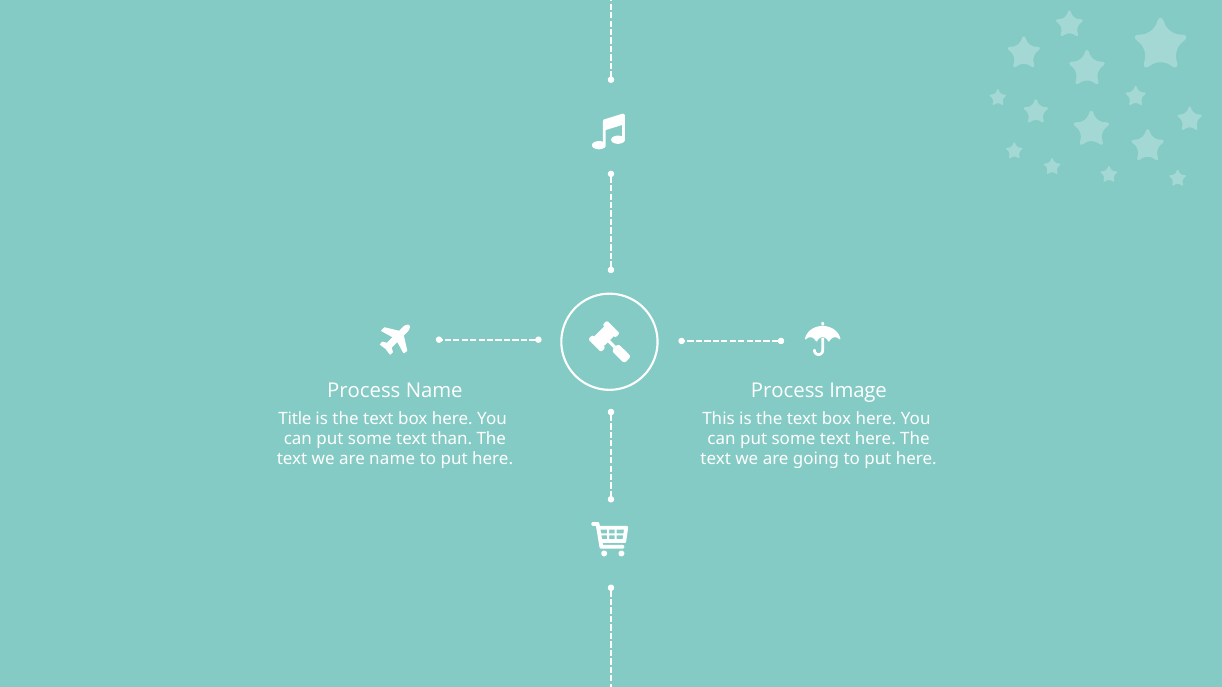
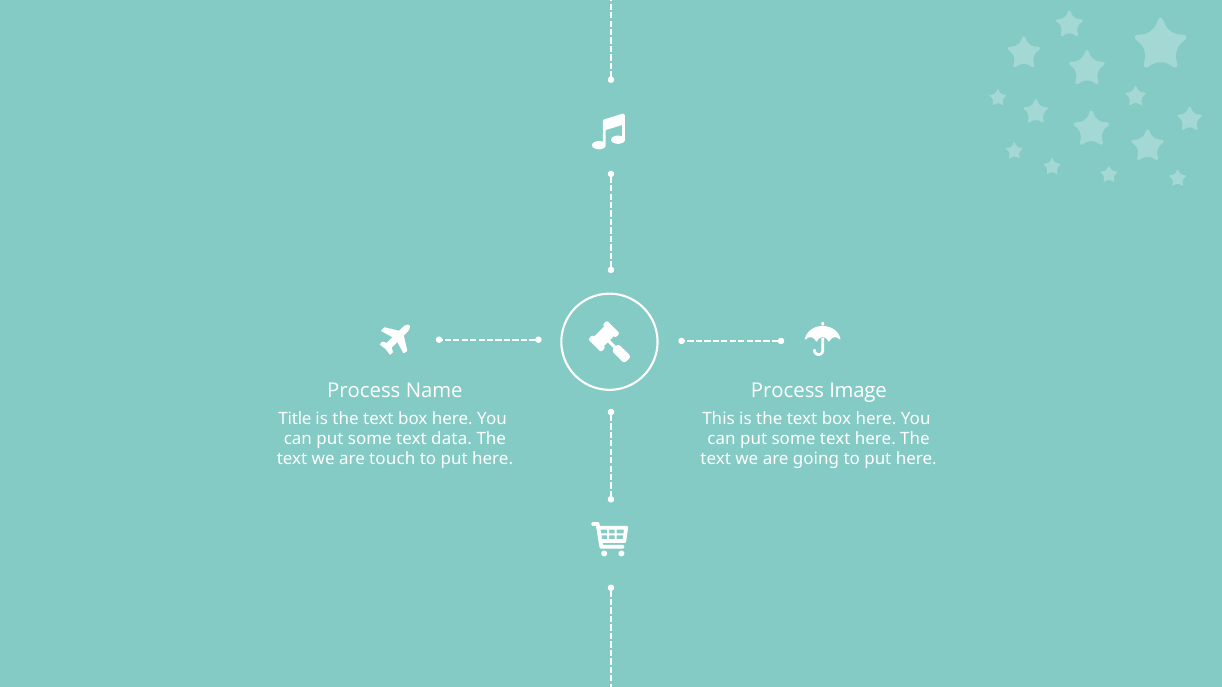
than: than -> data
are name: name -> touch
